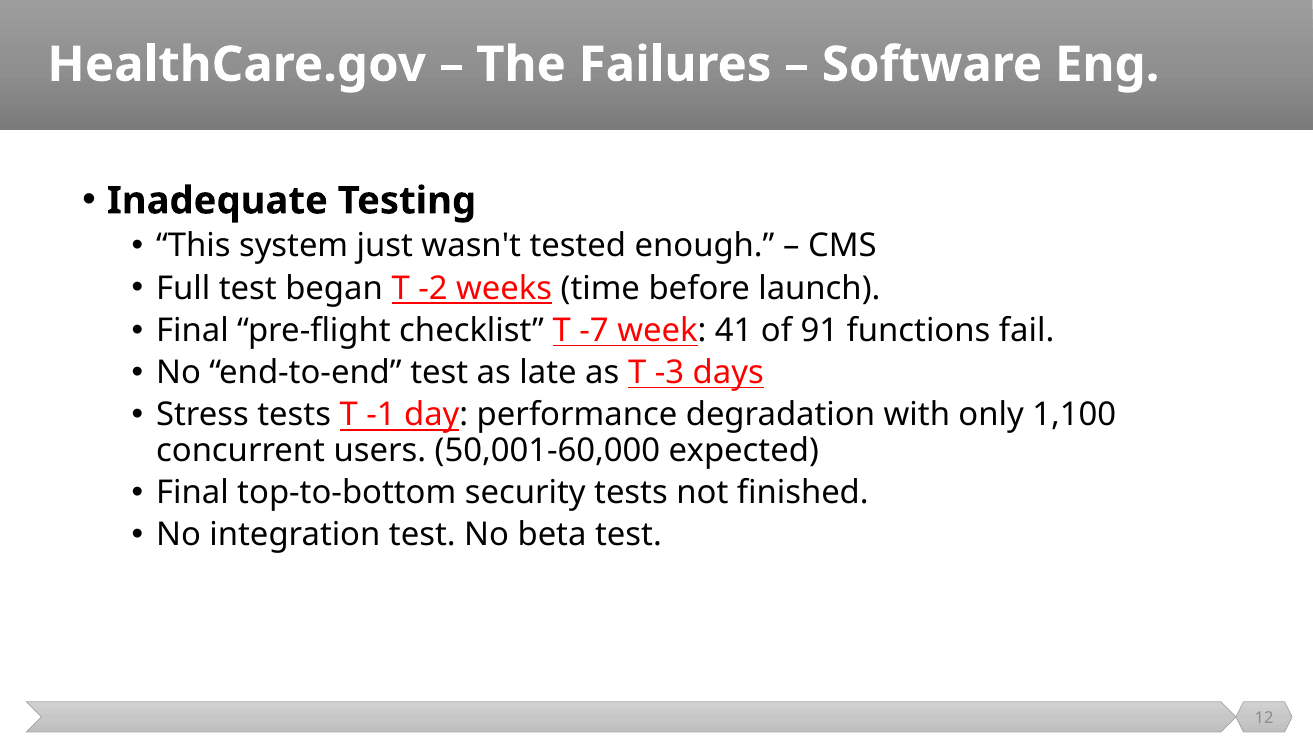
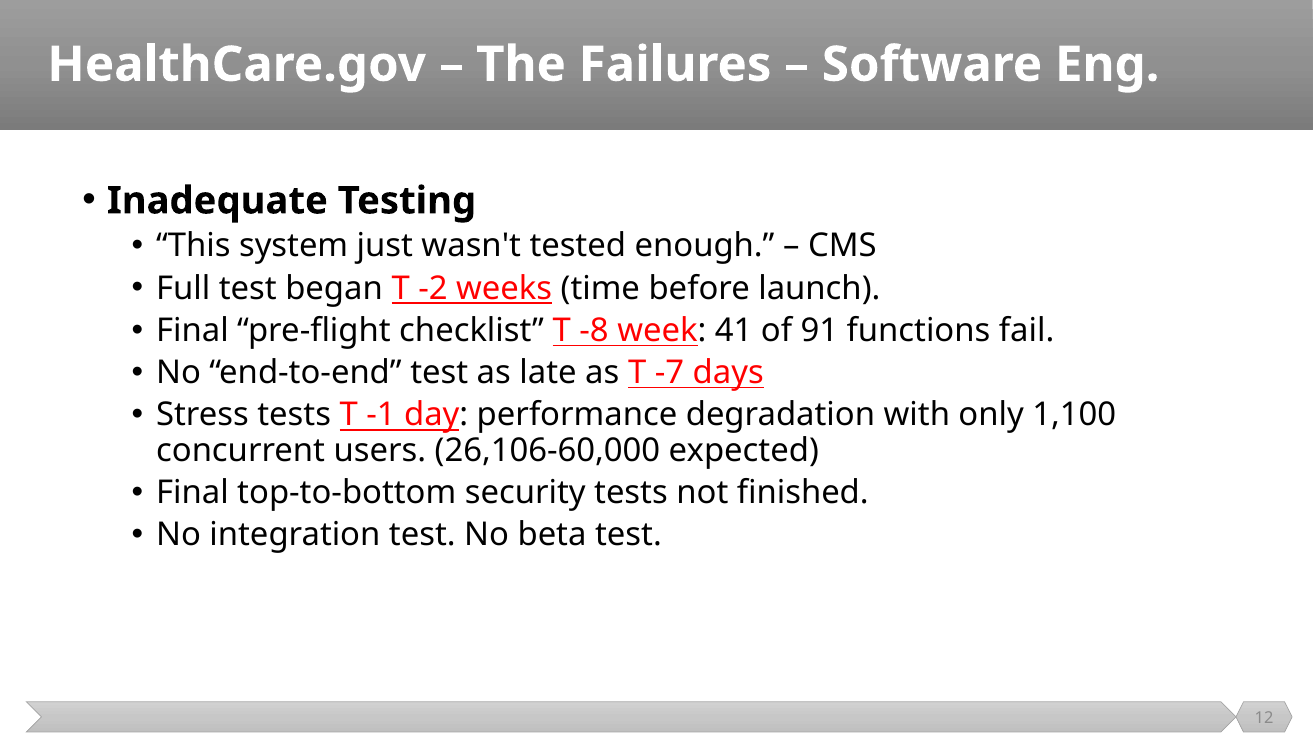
-7: -7 -> -8
-3: -3 -> -7
50,001-60,000: 50,001-60,000 -> 26,106-60,000
